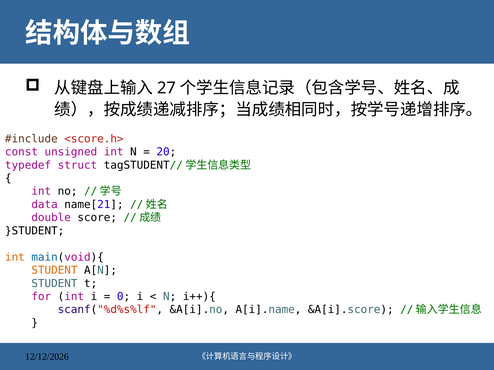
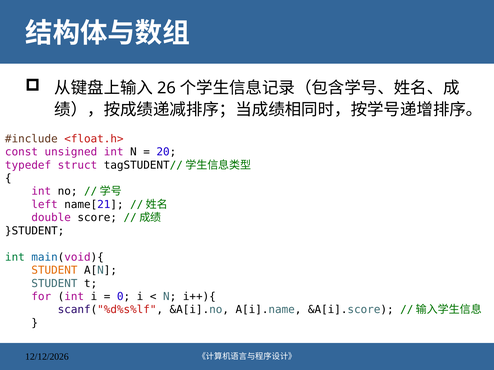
27: 27 -> 26
<score.h>: <score.h> -> <float.h>
data: data -> left
int at (15, 257) colour: orange -> green
